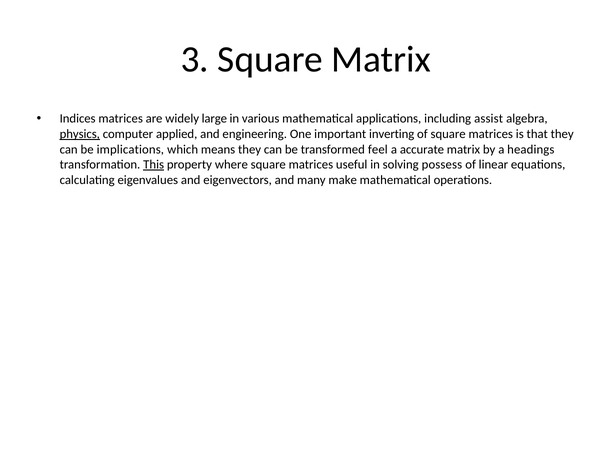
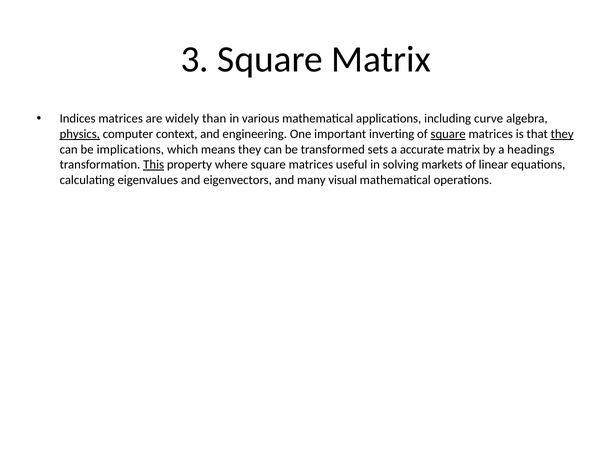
large: large -> than
assist: assist -> curve
applied: applied -> context
square at (448, 134) underline: none -> present
they at (562, 134) underline: none -> present
feel: feel -> sets
possess: possess -> markets
make: make -> visual
